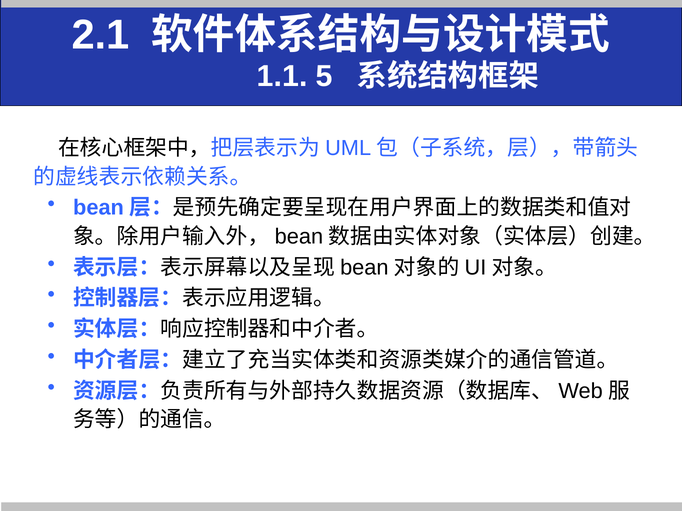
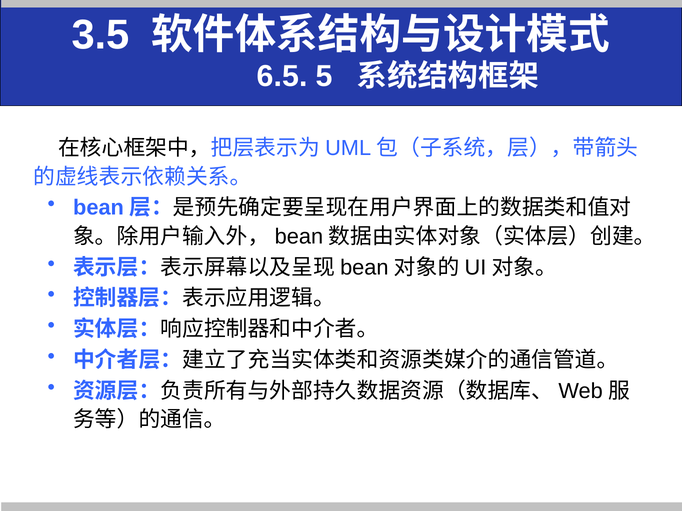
2.1: 2.1 -> 3.5
1.1: 1.1 -> 6.5
